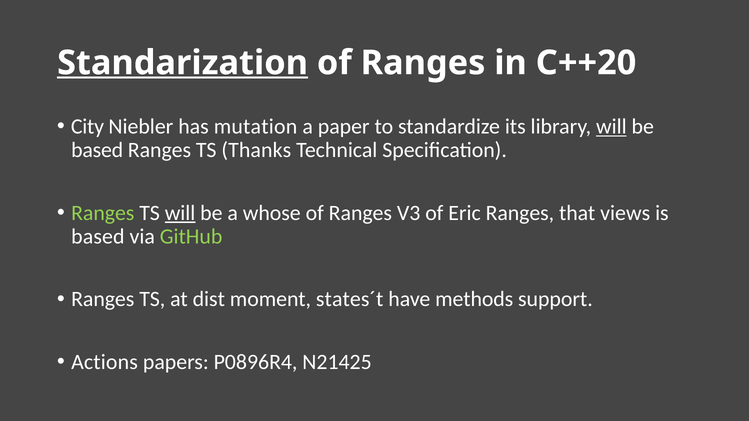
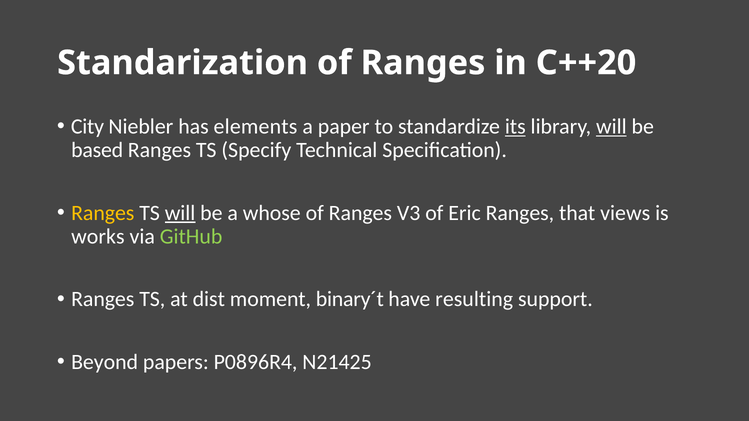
Standarization underline: present -> none
mutation: mutation -> elements
its underline: none -> present
Thanks: Thanks -> Specify
Ranges at (103, 213) colour: light green -> yellow
based at (98, 237): based -> works
states´t: states´t -> binary´t
methods: methods -> resulting
Actions: Actions -> Beyond
